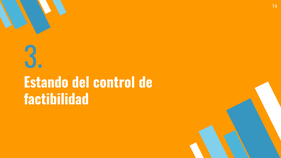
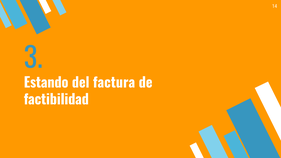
control: control -> factura
